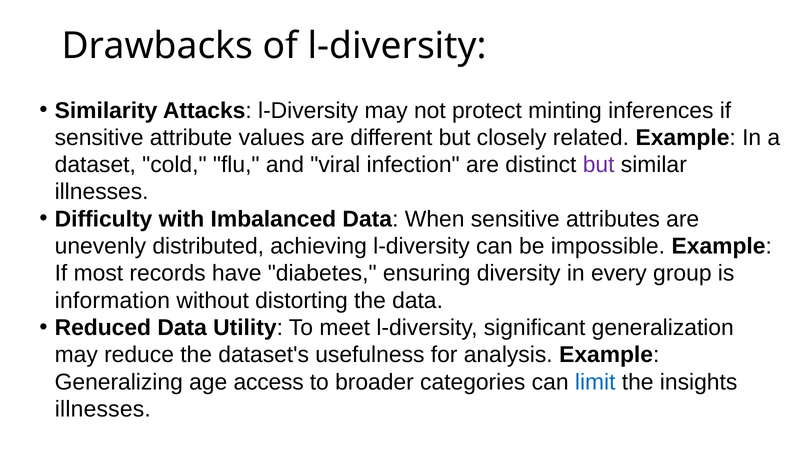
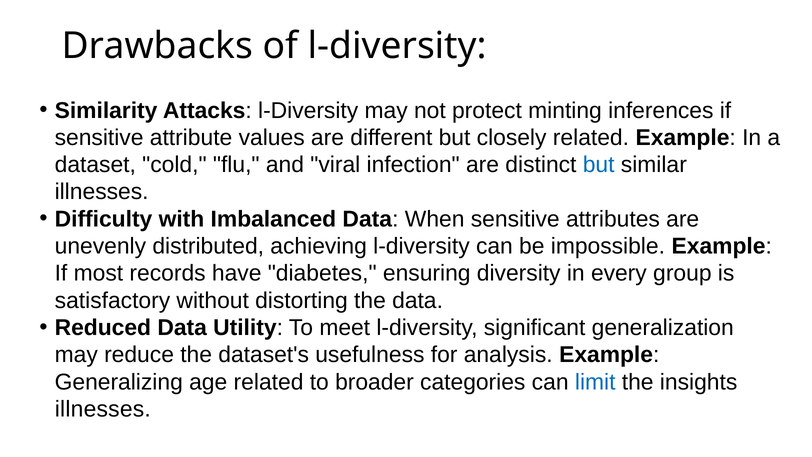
but at (599, 165) colour: purple -> blue
information: information -> satisfactory
age access: access -> related
